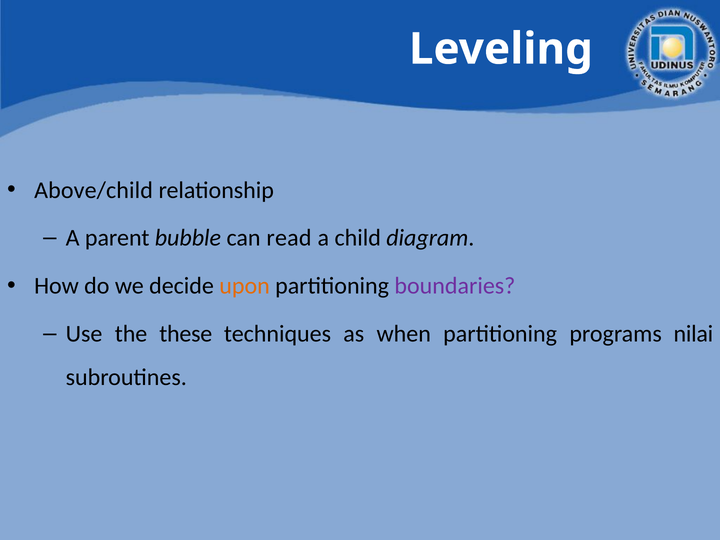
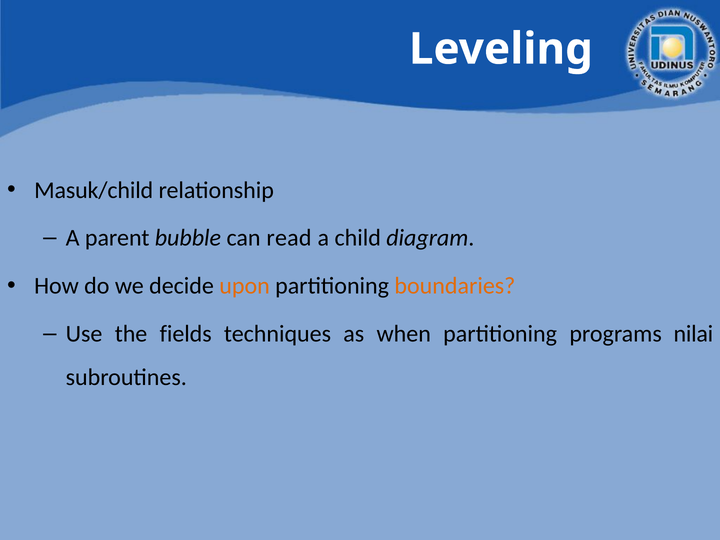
Above/child: Above/child -> Masuk/child
boundaries colour: purple -> orange
these: these -> fields
